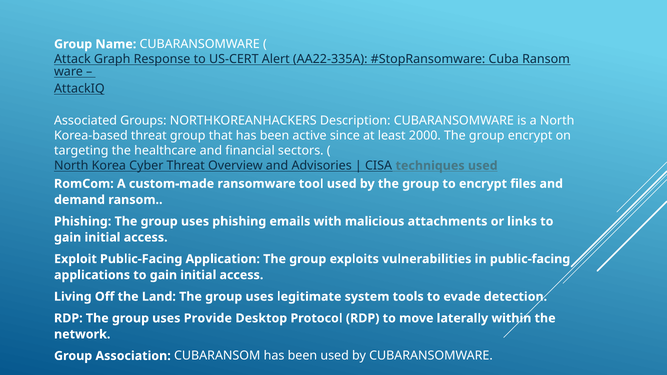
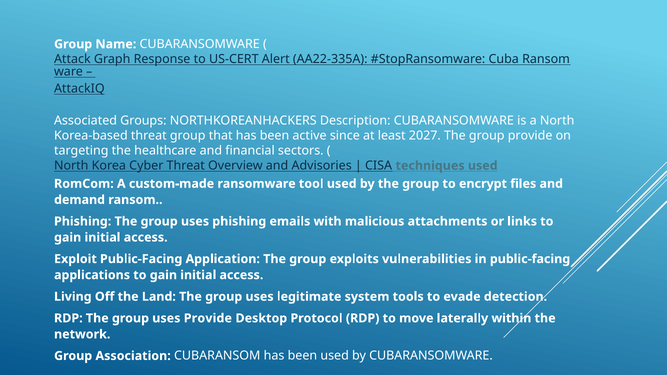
2000: 2000 -> 2027
group encrypt: encrypt -> provide
